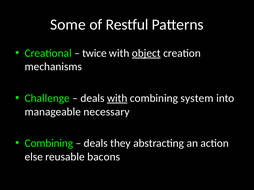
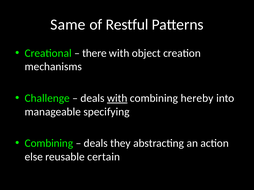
Some: Some -> Same
twice: twice -> there
object underline: present -> none
system: system -> hereby
necessary: necessary -> specifying
bacons: bacons -> certain
